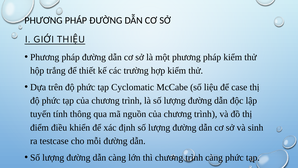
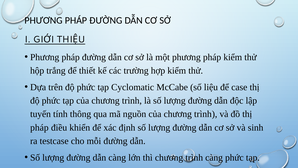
điểm at (39, 127): điểm -> pháp
